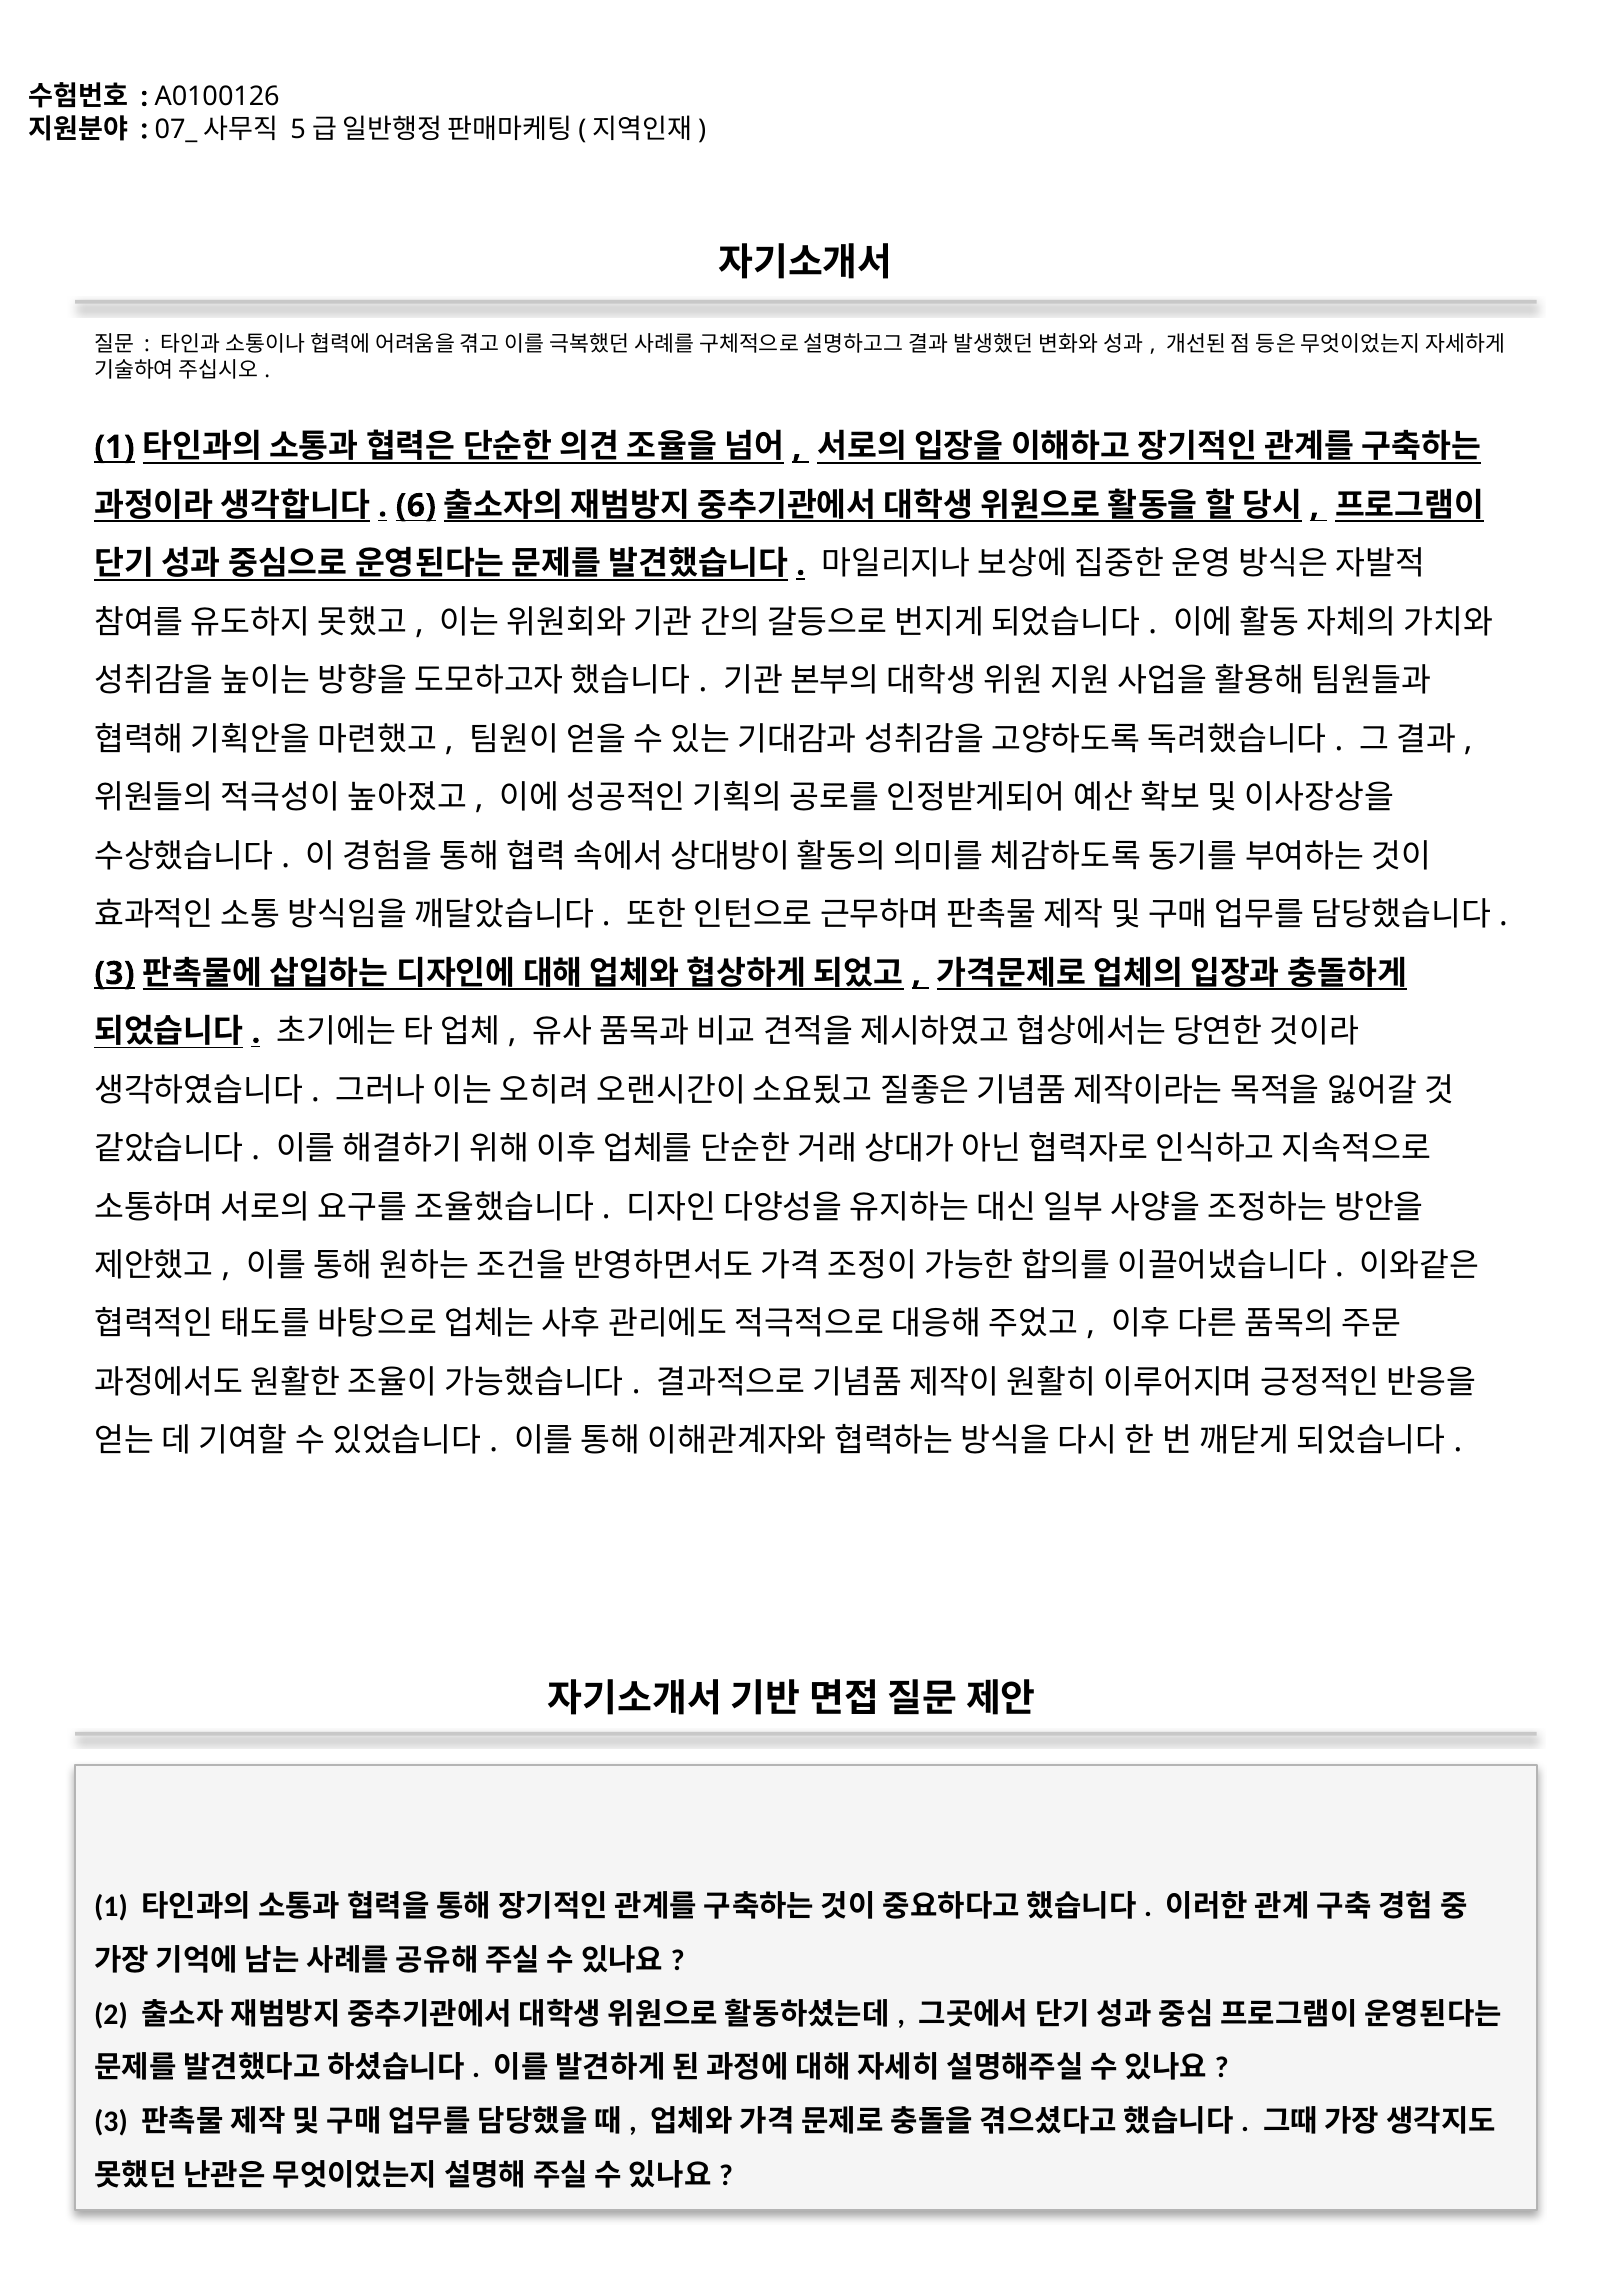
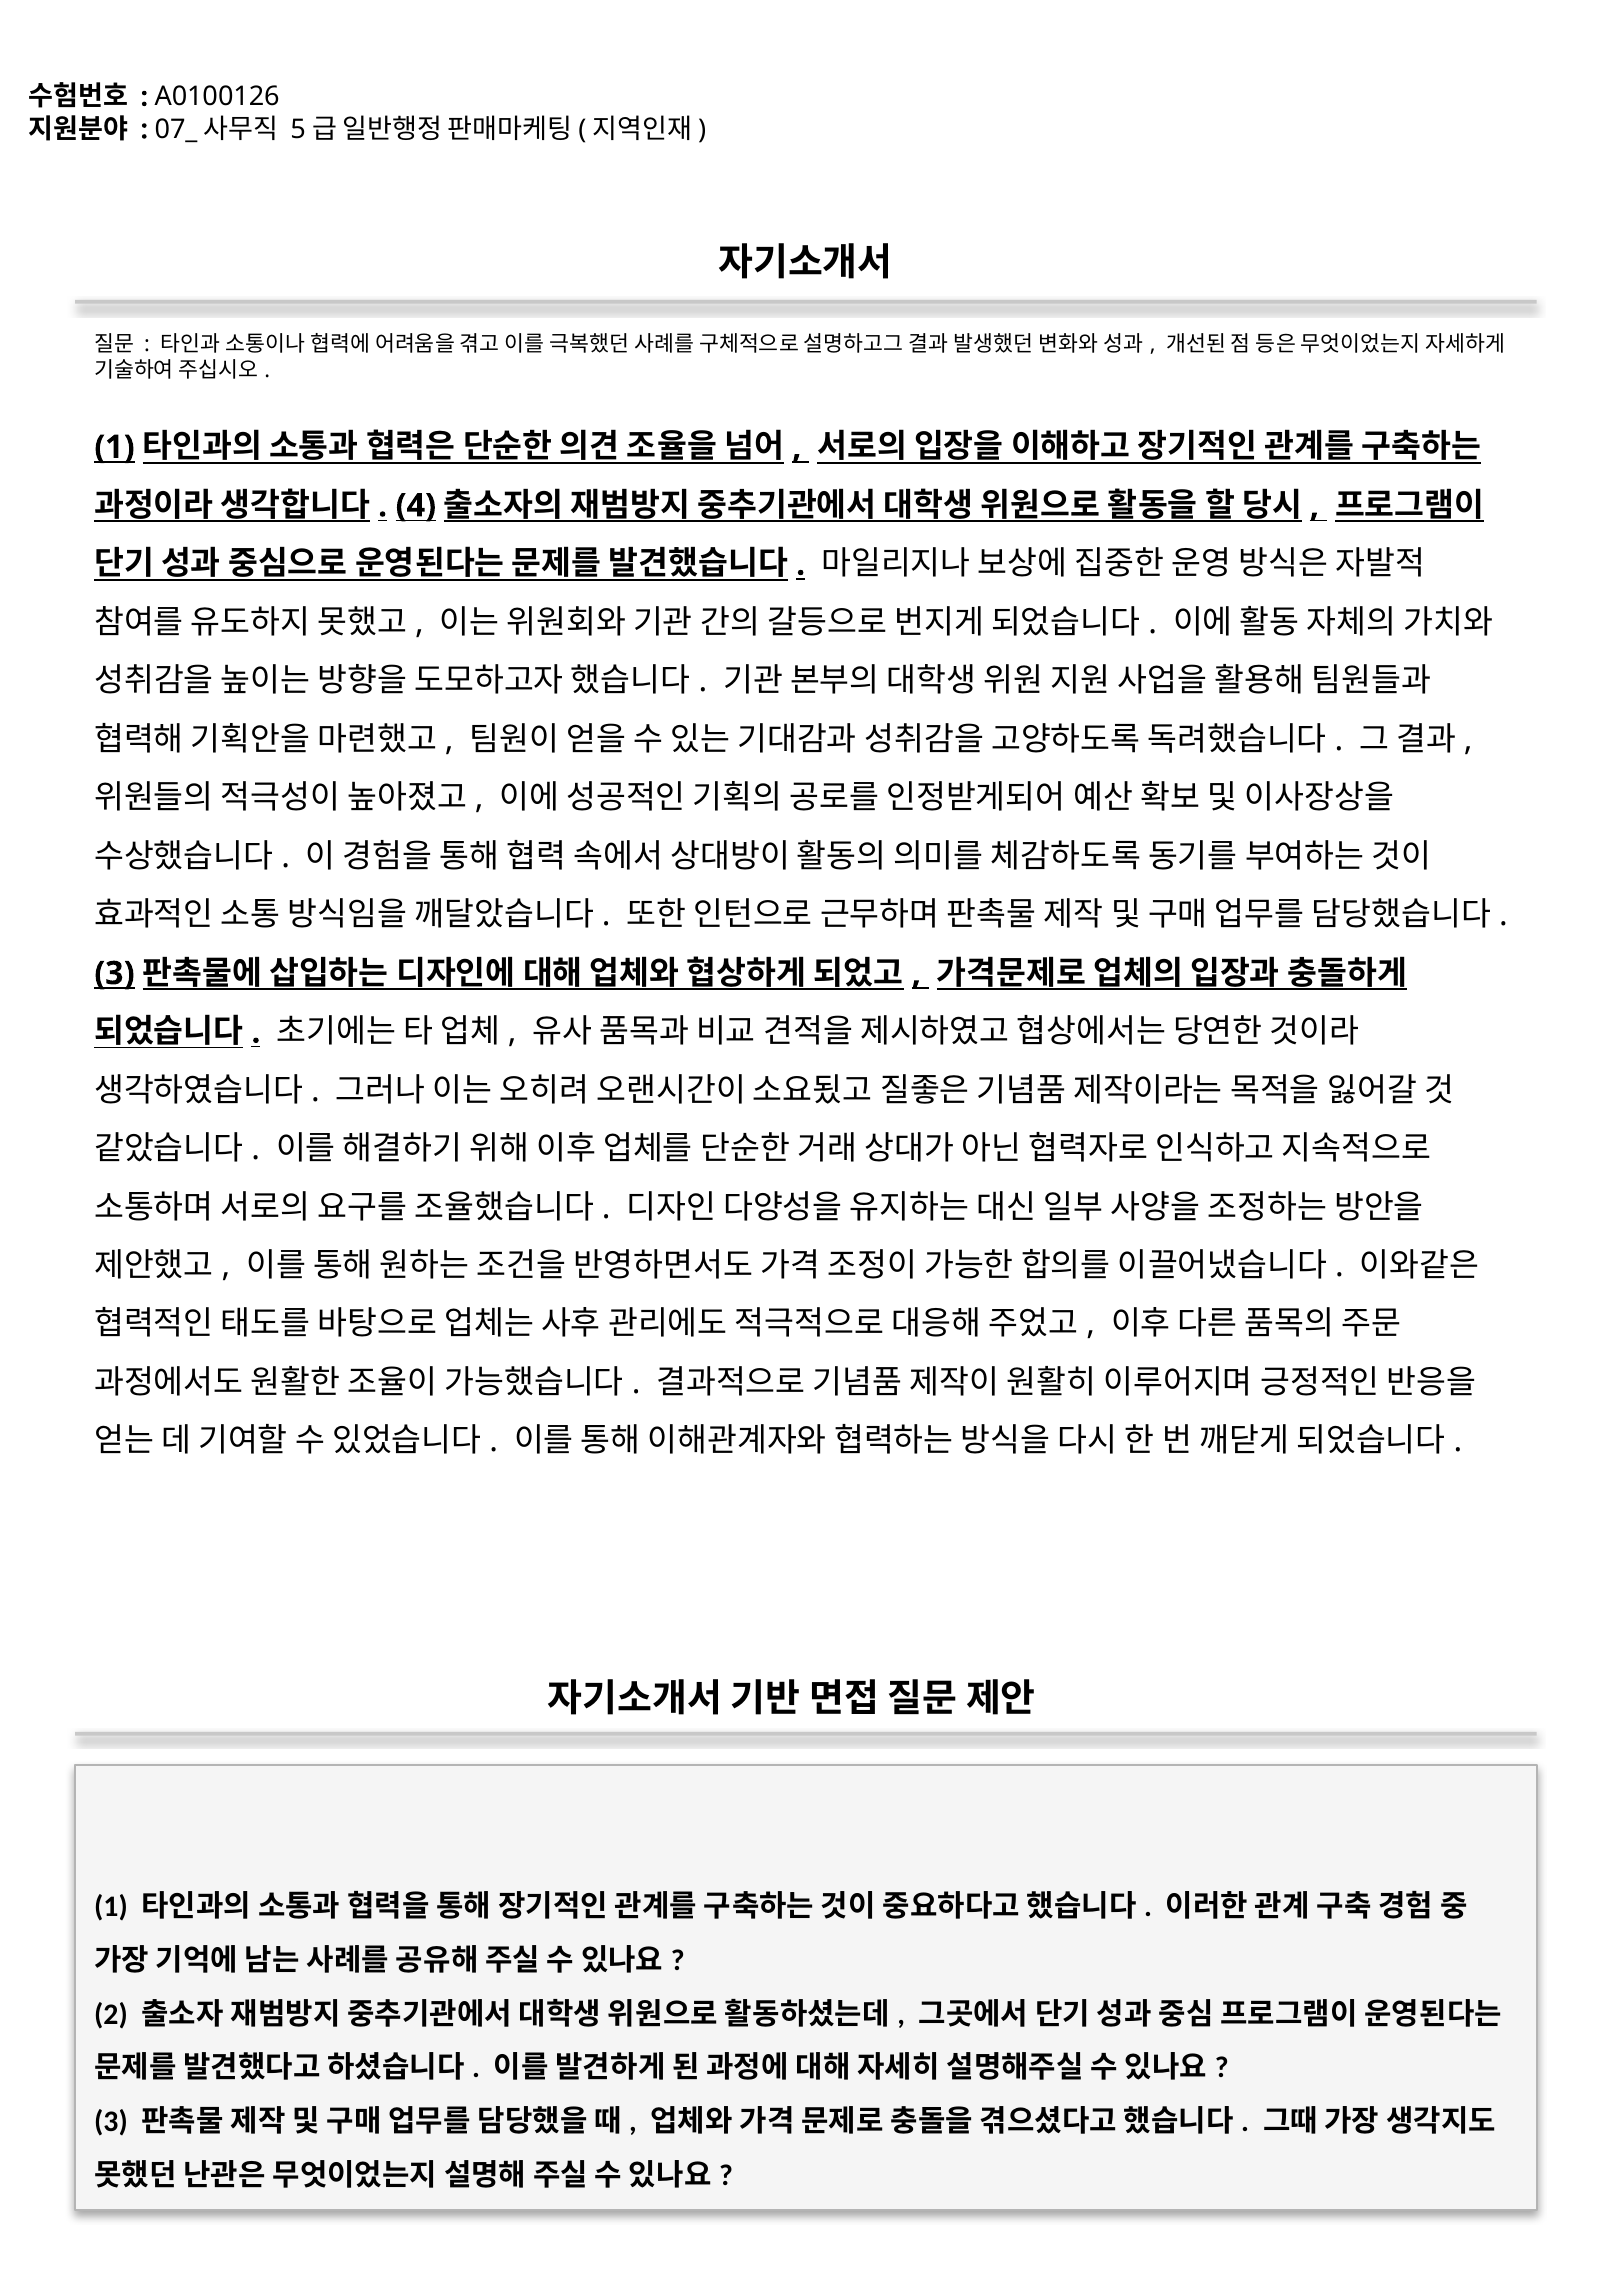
6: 6 -> 4
